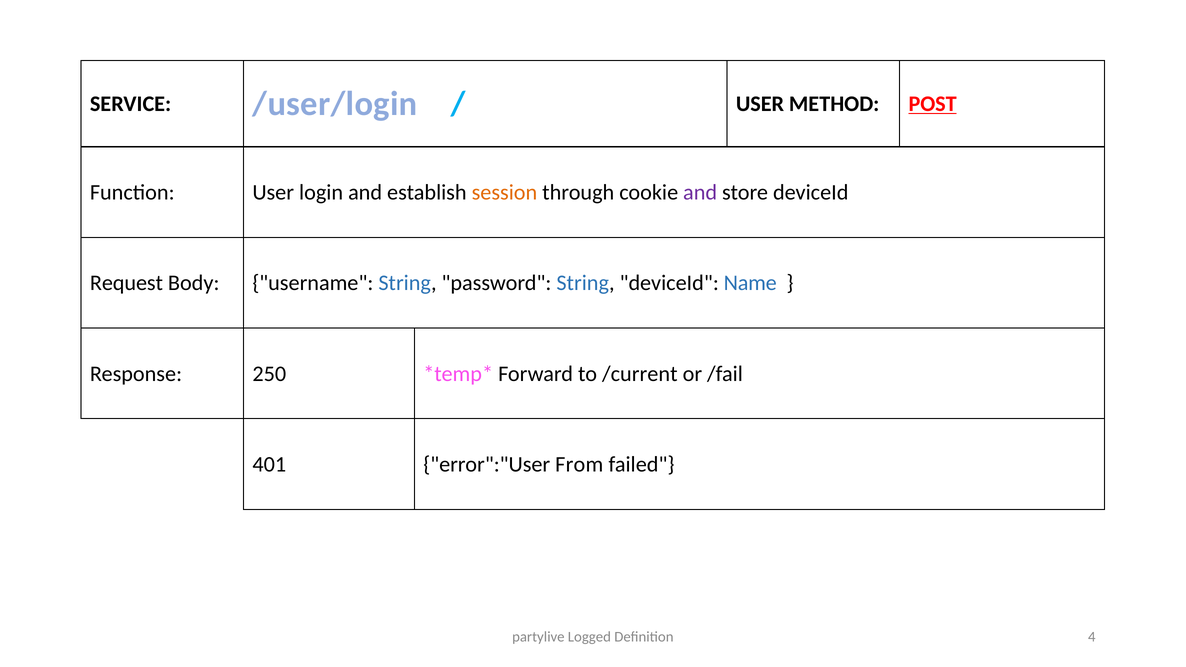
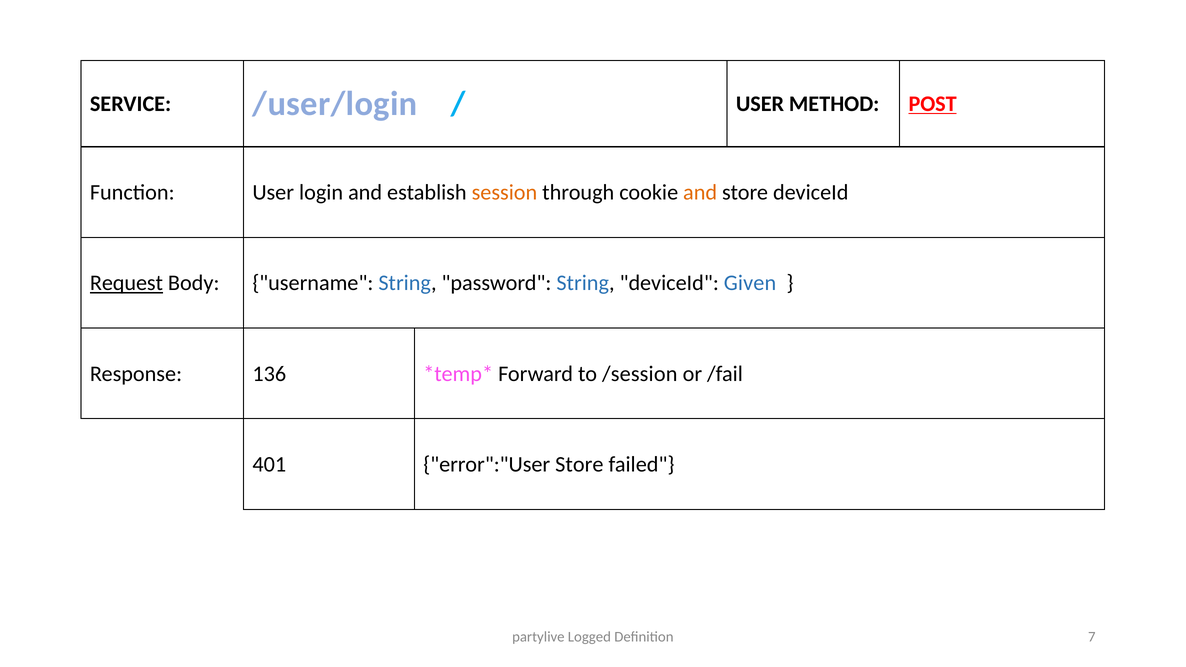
and at (700, 192) colour: purple -> orange
Request underline: none -> present
Name: Name -> Given
250: 250 -> 136
/current: /current -> /session
error":"User From: From -> Store
4: 4 -> 7
